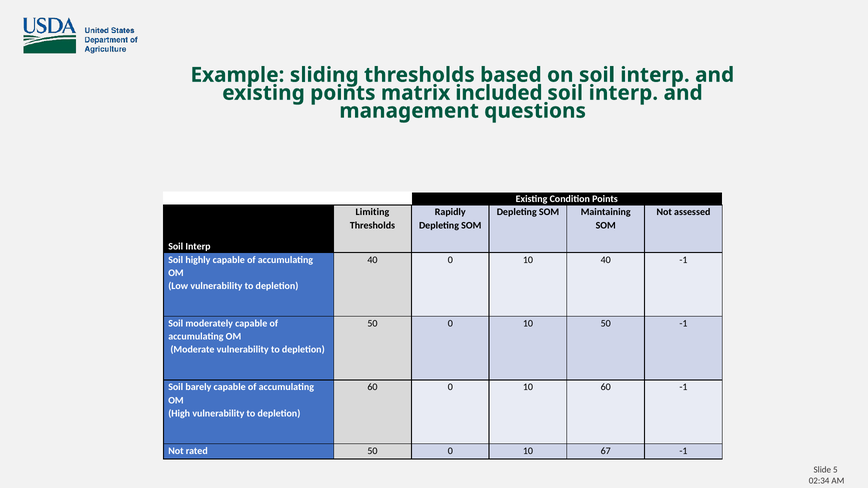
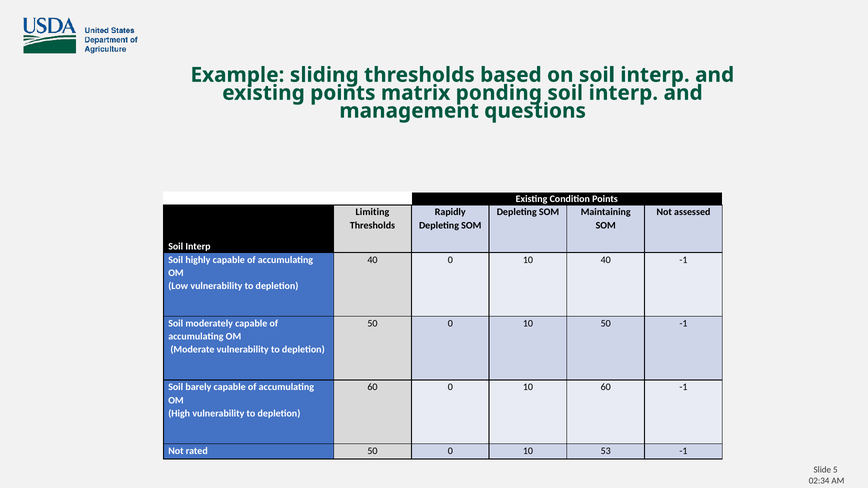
included: included -> ponding
67: 67 -> 53
